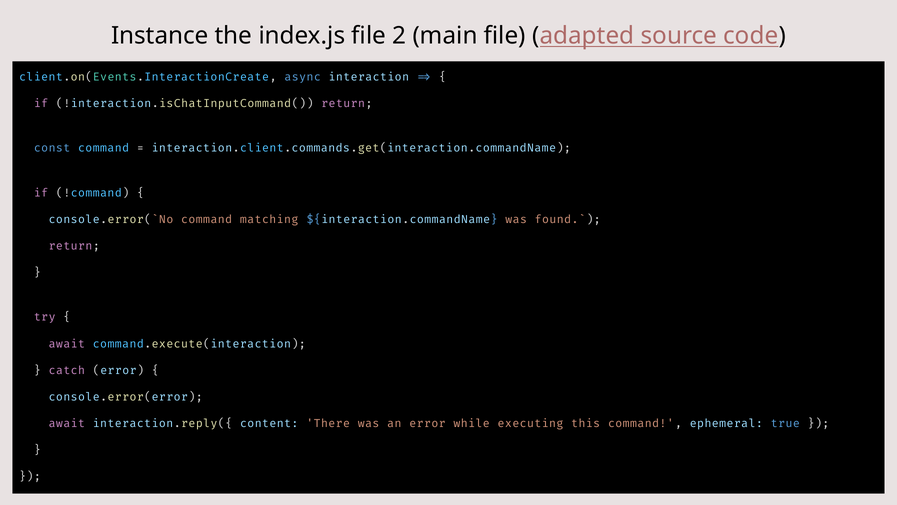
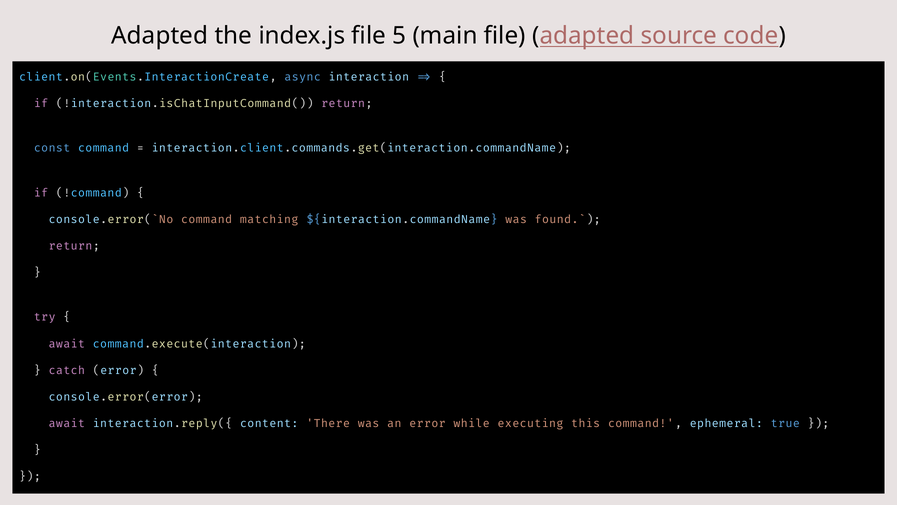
Instance at (160, 36): Instance -> Adapted
2: 2 -> 5
